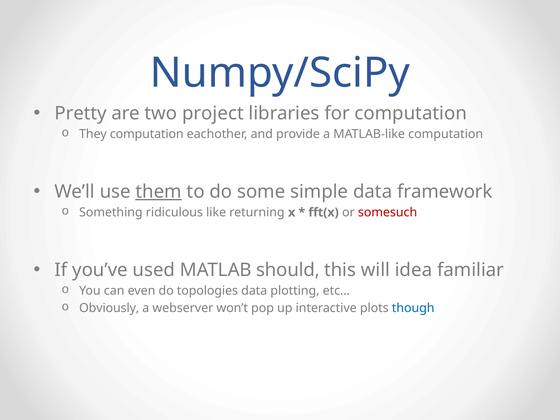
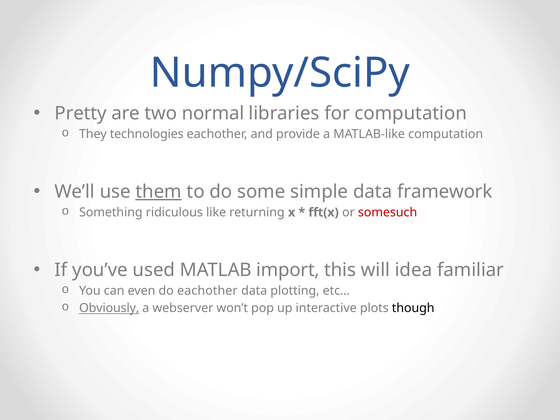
project: project -> normal
They computation: computation -> technologies
should: should -> import
do topologies: topologies -> eachother
Obviously underline: none -> present
though colour: blue -> black
